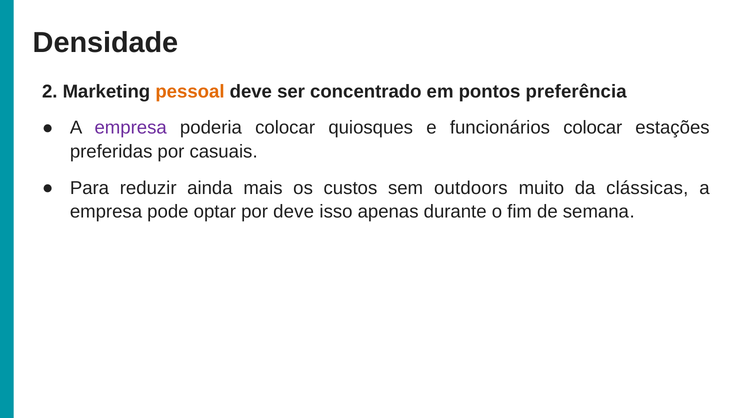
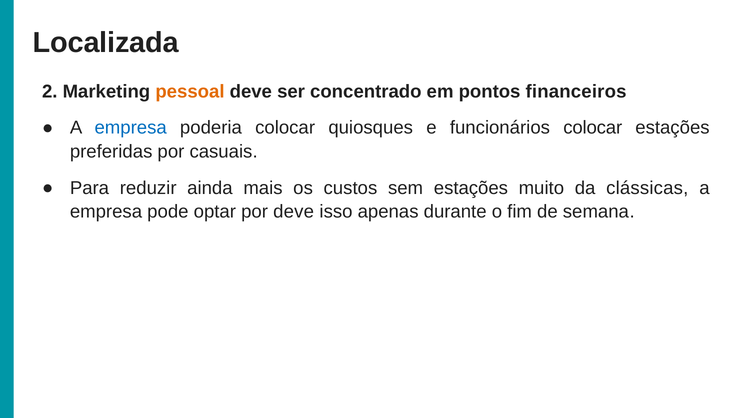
Densidade: Densidade -> Localizada
preferência: preferência -> financeiros
empresa at (131, 128) colour: purple -> blue
sem outdoors: outdoors -> estações
